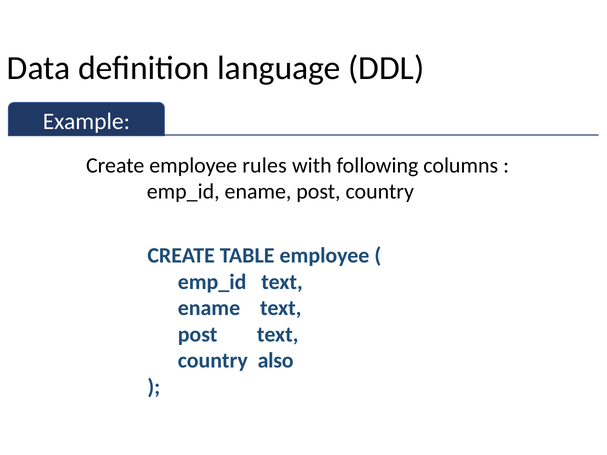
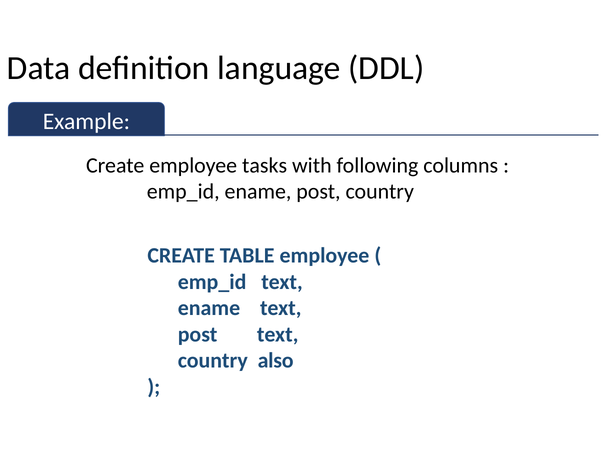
rules: rules -> tasks
